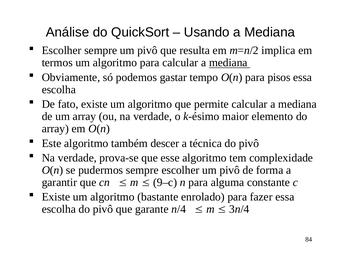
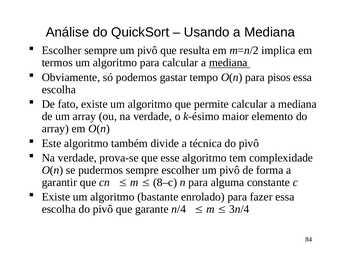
descer: descer -> divide
9–c: 9–c -> 8–c
